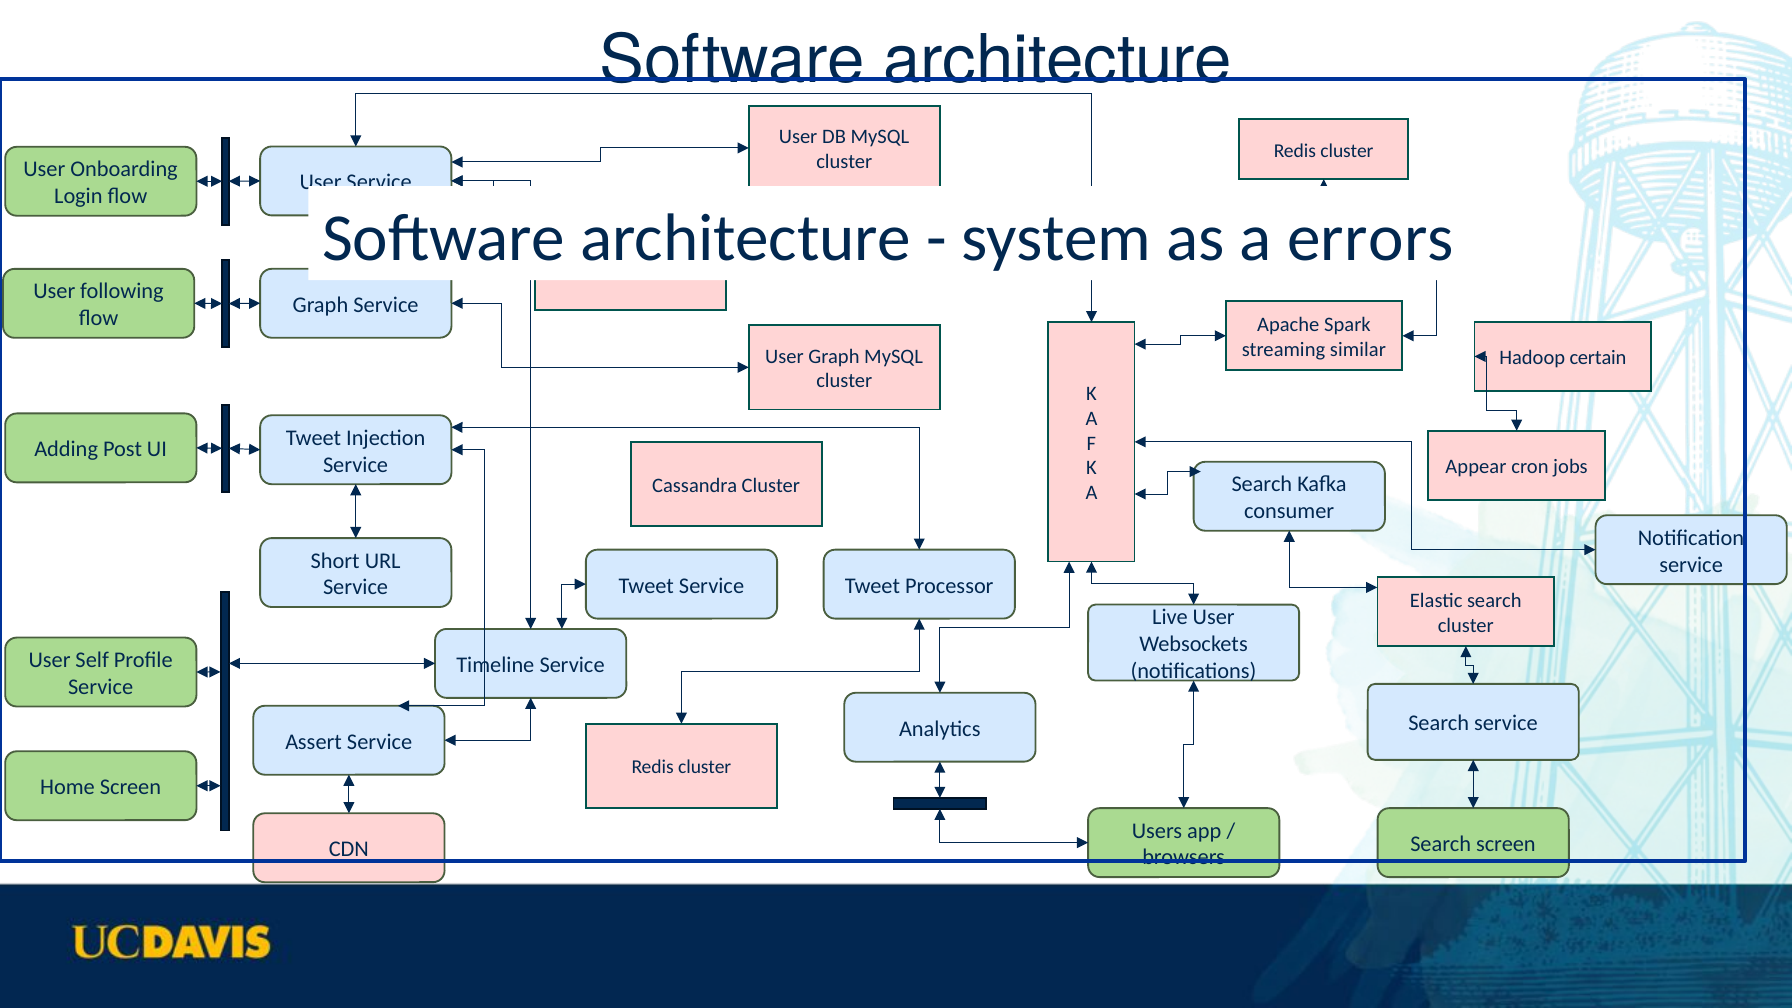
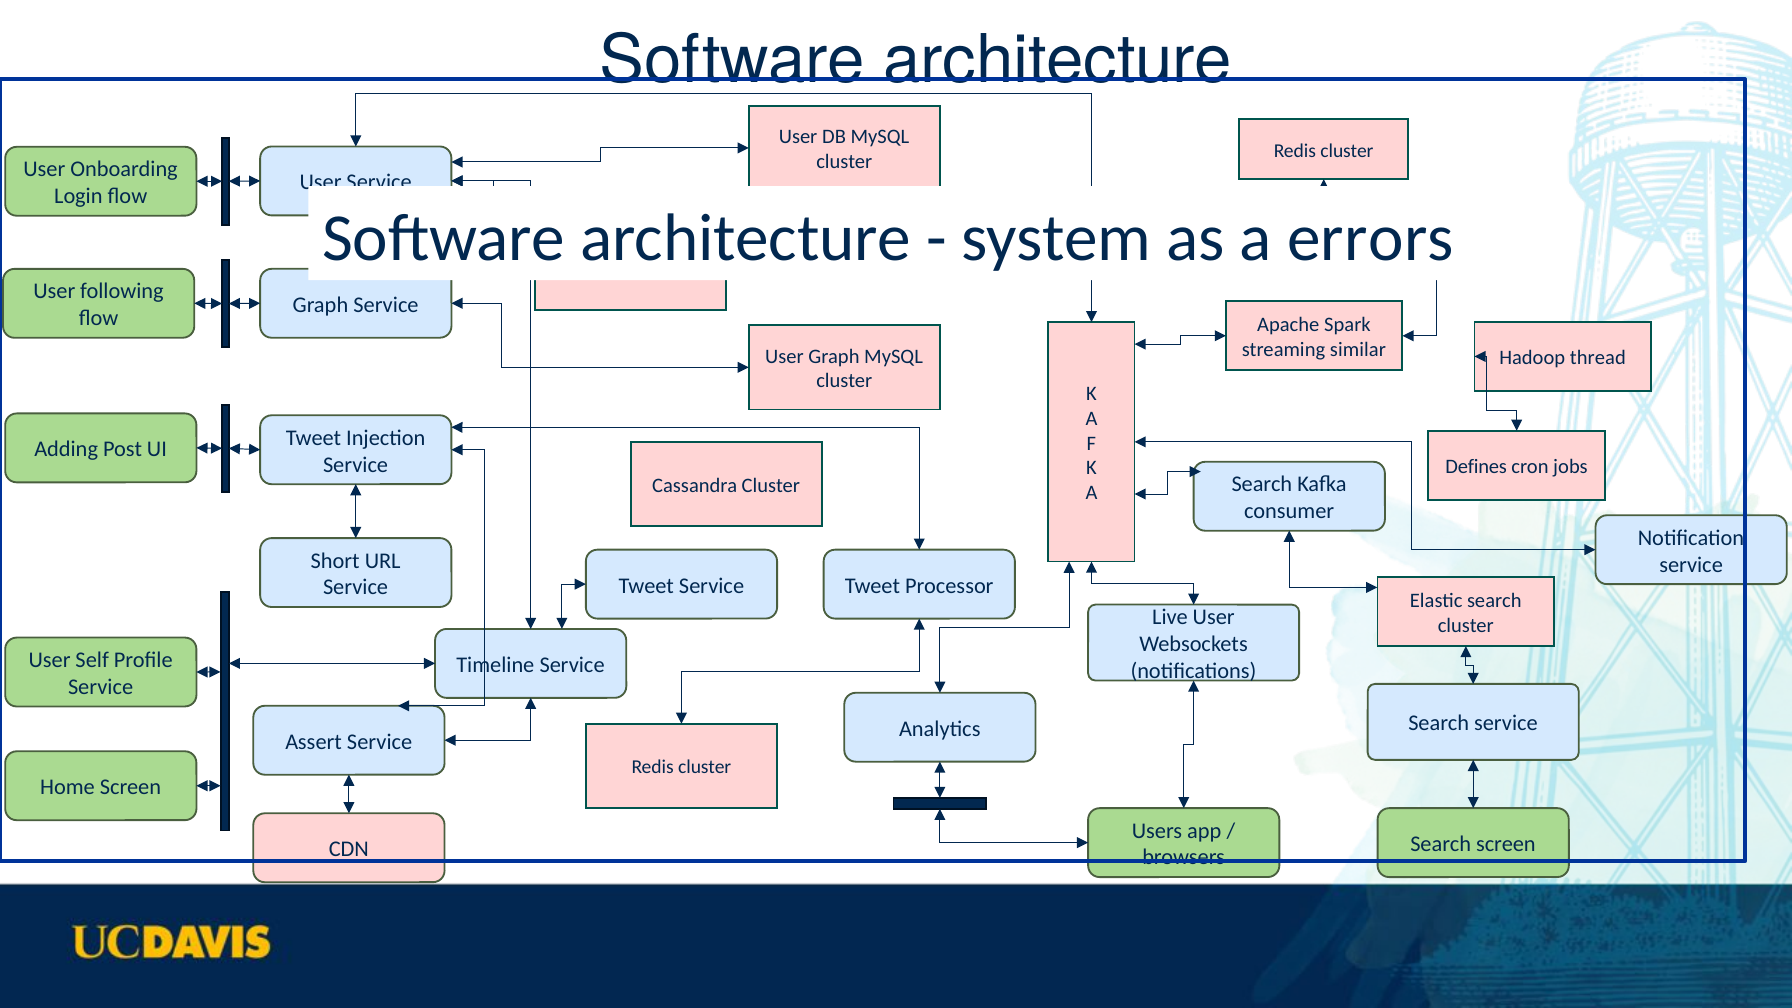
certain: certain -> thread
Appear: Appear -> Defines
